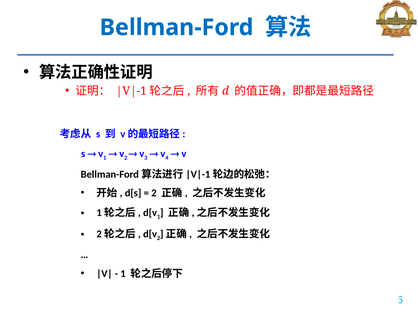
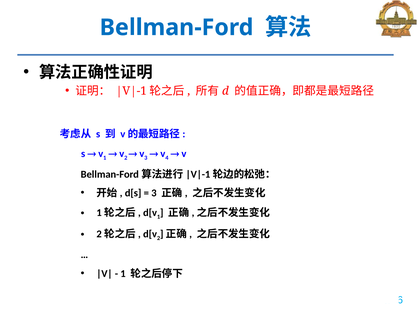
2 at (154, 193): 2 -> 3
